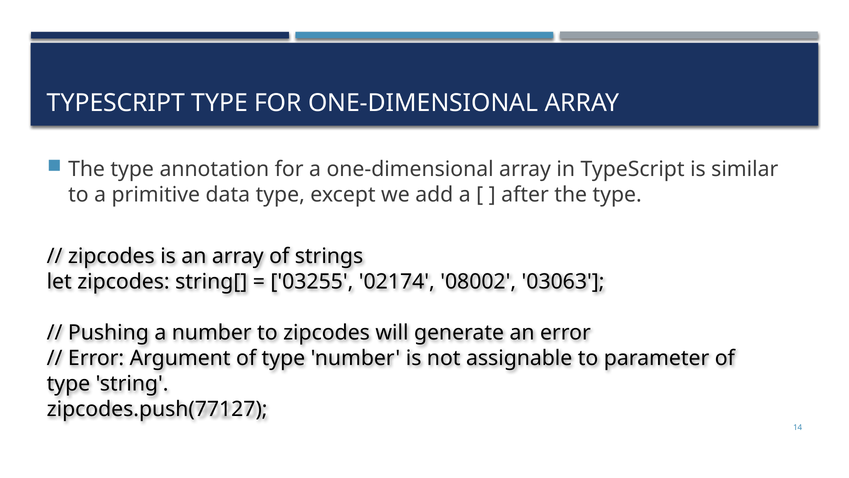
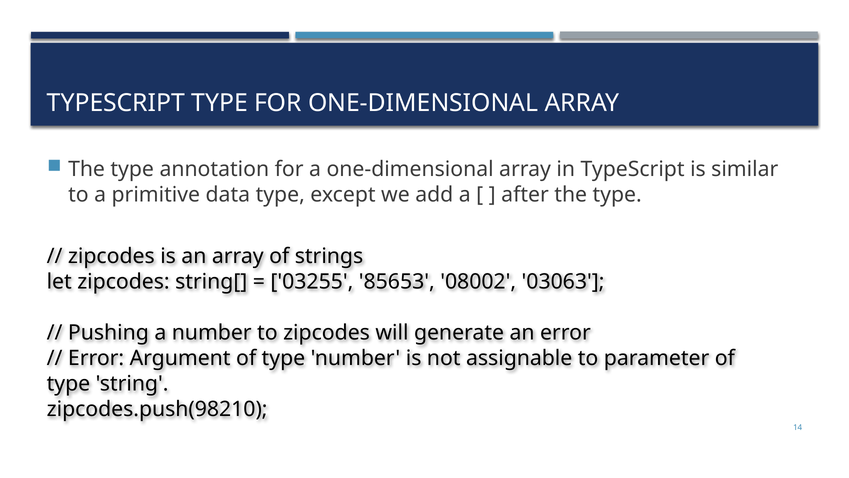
02174: 02174 -> 85653
zipcodes.push(77127: zipcodes.push(77127 -> zipcodes.push(98210
